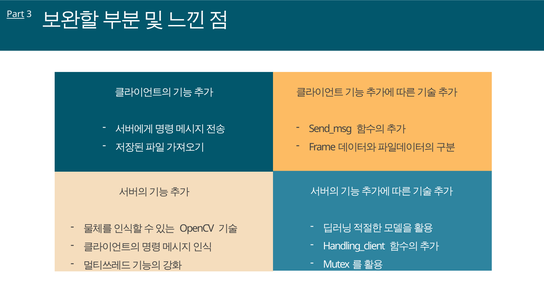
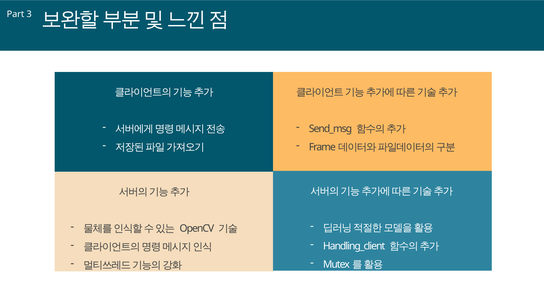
Part underline: present -> none
